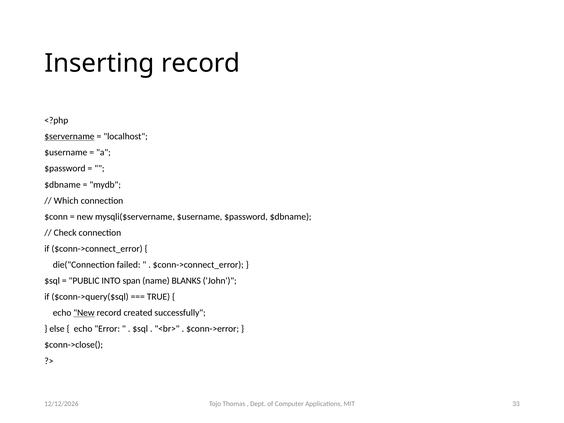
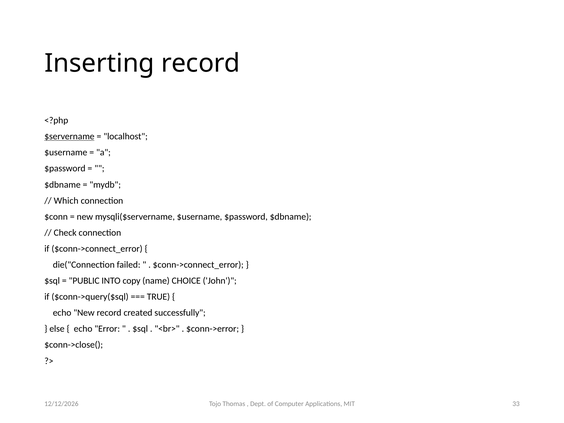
span: span -> copy
BLANKS: BLANKS -> CHOICE
New at (84, 313) underline: present -> none
